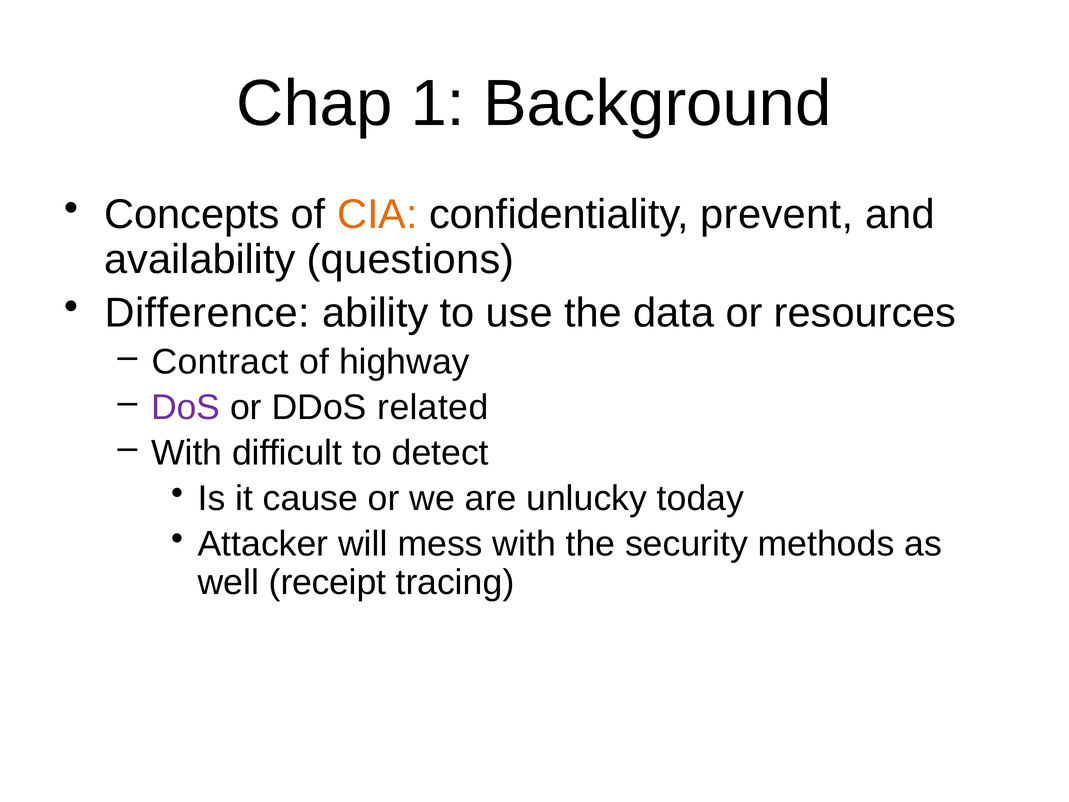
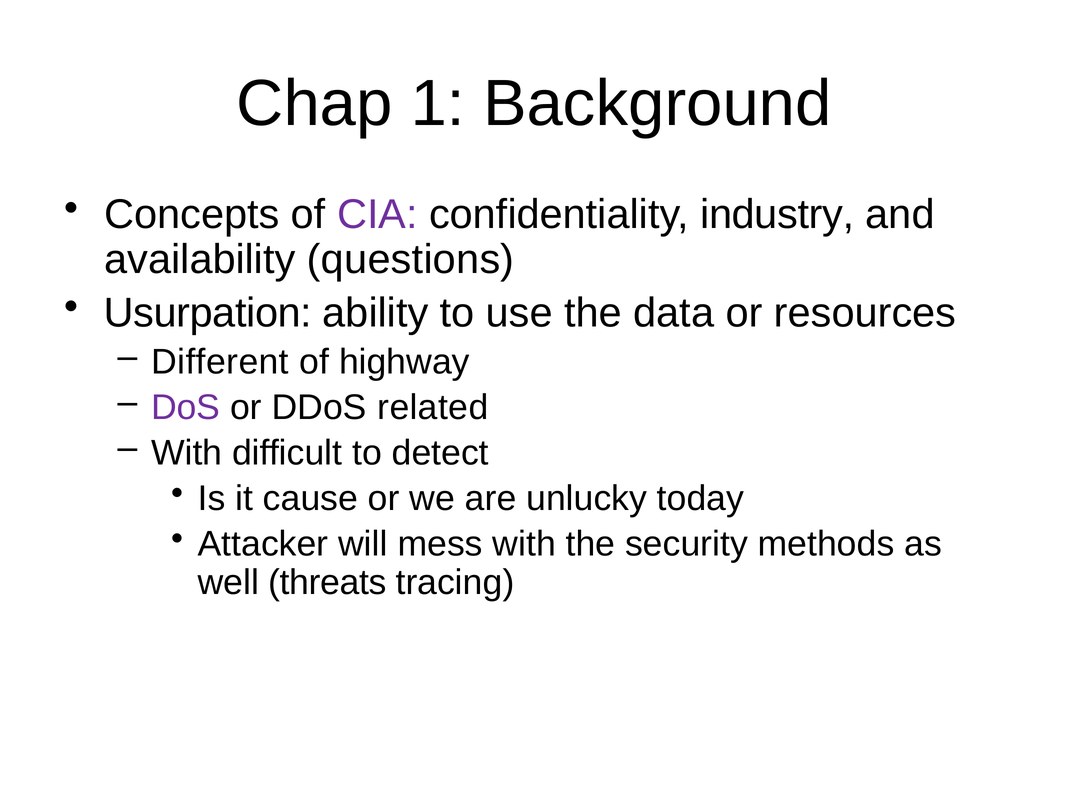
CIA colour: orange -> purple
prevent: prevent -> industry
Difference: Difference -> Usurpation
Contract: Contract -> Different
receipt: receipt -> threats
